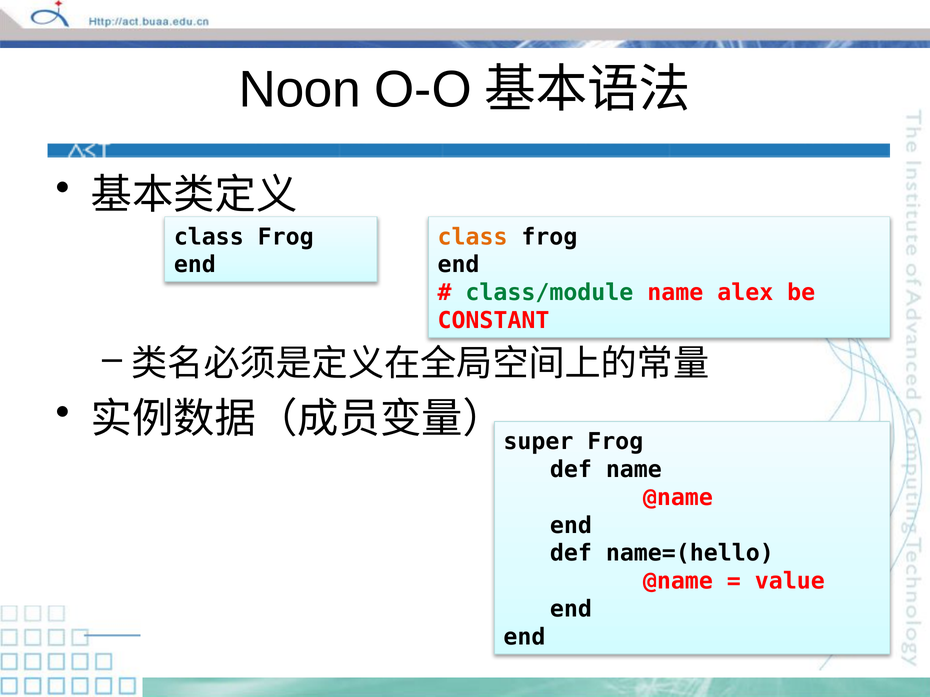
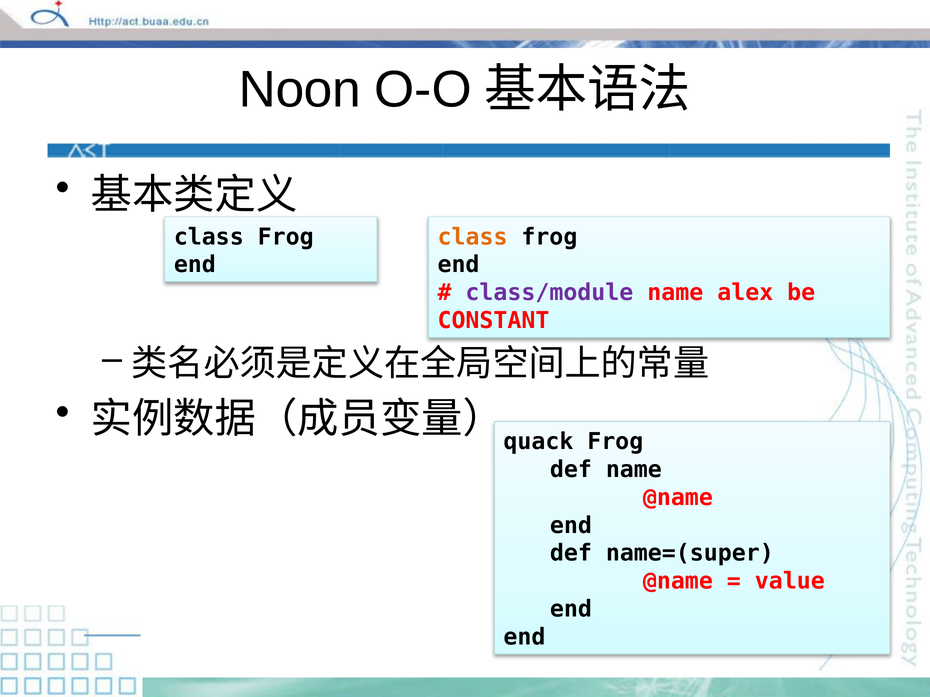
class/module colour: green -> purple
super: super -> quack
name=(hello: name=(hello -> name=(super
